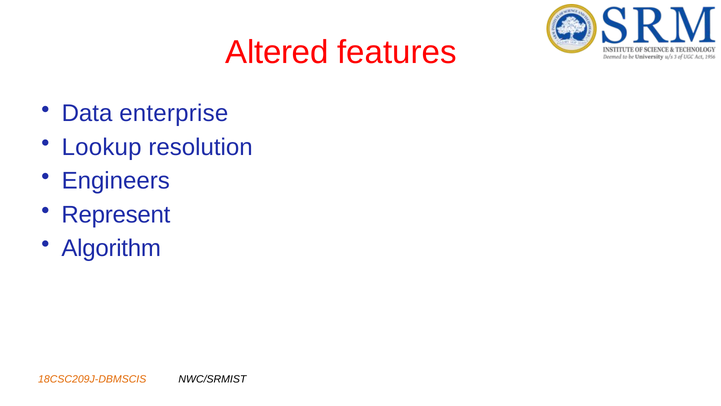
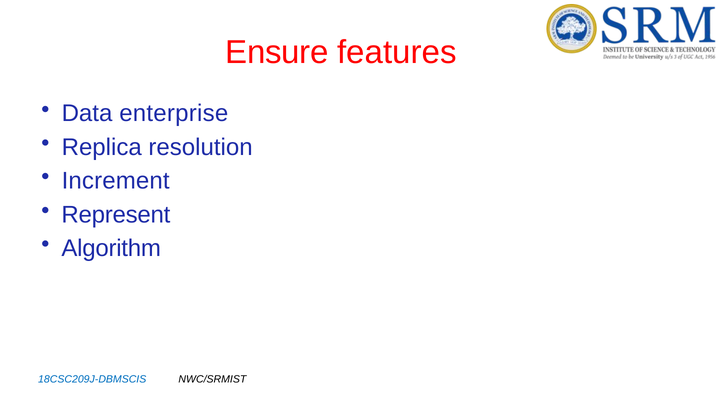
Altered: Altered -> Ensure
Lookup: Lookup -> Replica
Engineers: Engineers -> Increment
18CSC209J-DBMSCIS colour: orange -> blue
